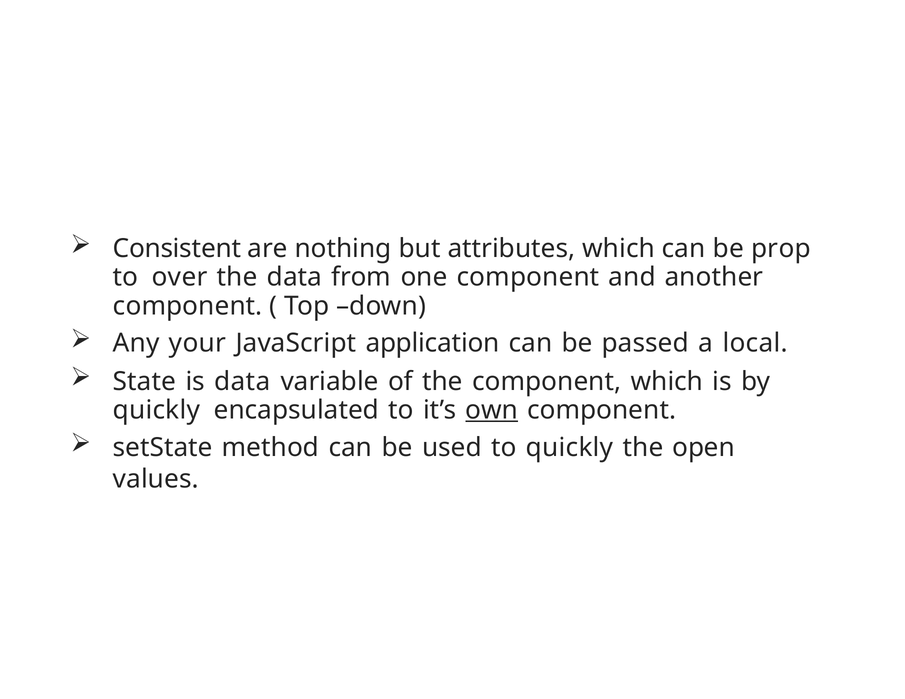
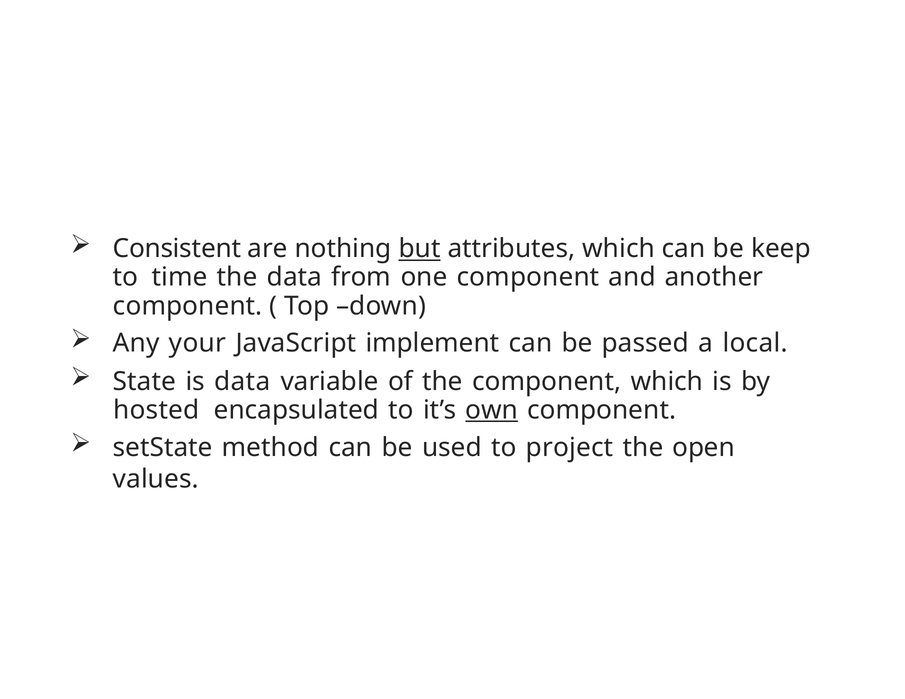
but underline: none -> present
prop: prop -> keep
over: over -> time
application: application -> implement
quickly at (156, 410): quickly -> hosted
to quickly: quickly -> project
